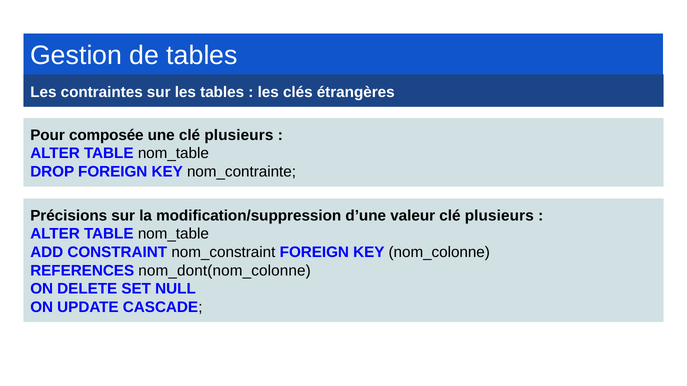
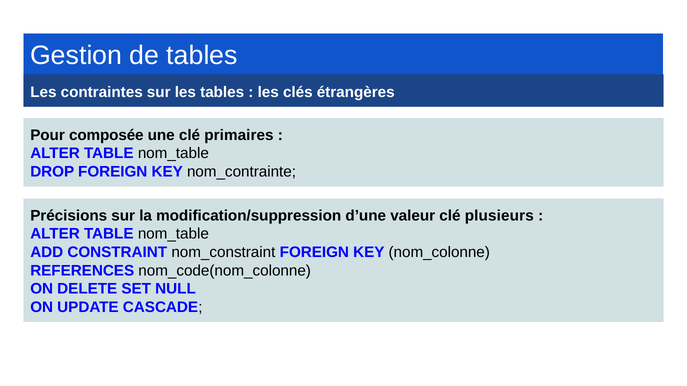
une clé plusieurs: plusieurs -> primaires
nom_dont(nom_colonne: nom_dont(nom_colonne -> nom_code(nom_colonne
